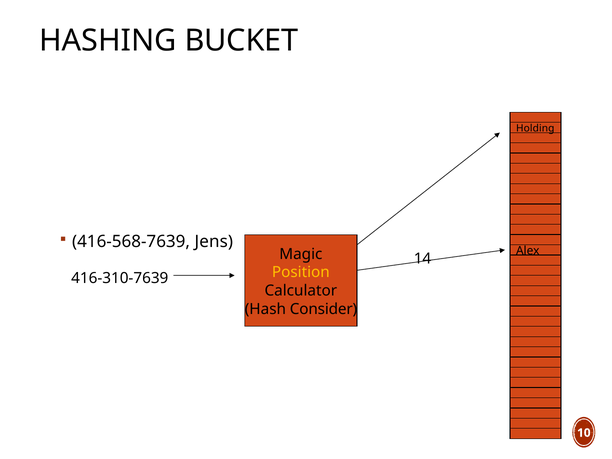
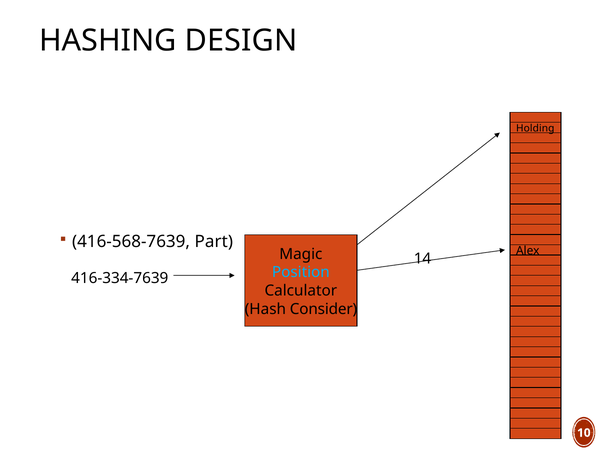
BUCKET: BUCKET -> DESIGN
Jens: Jens -> Part
Position colour: yellow -> light blue
416-310-7639: 416-310-7639 -> 416-334-7639
